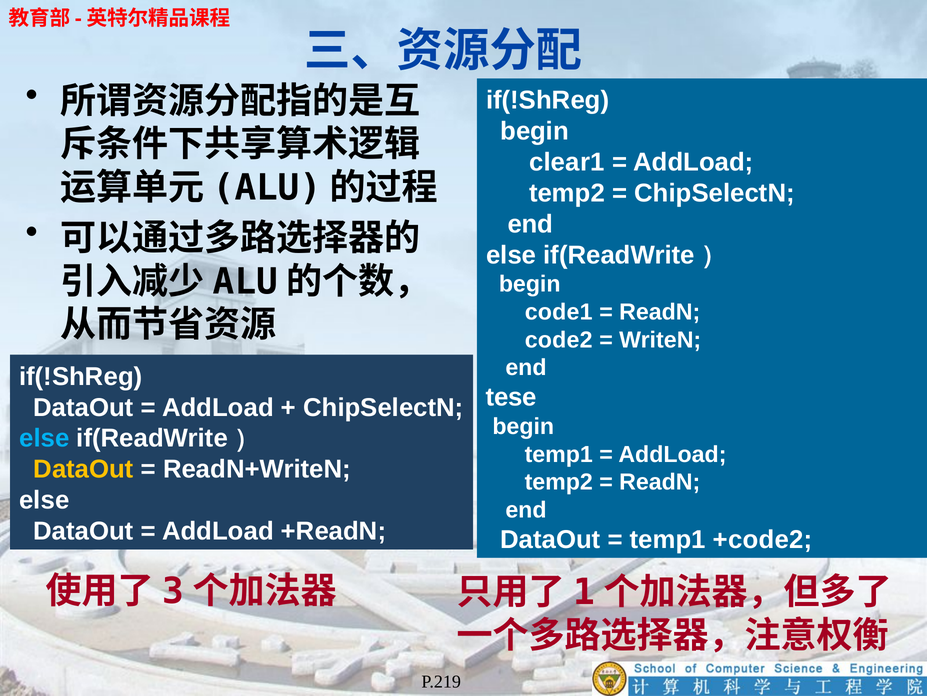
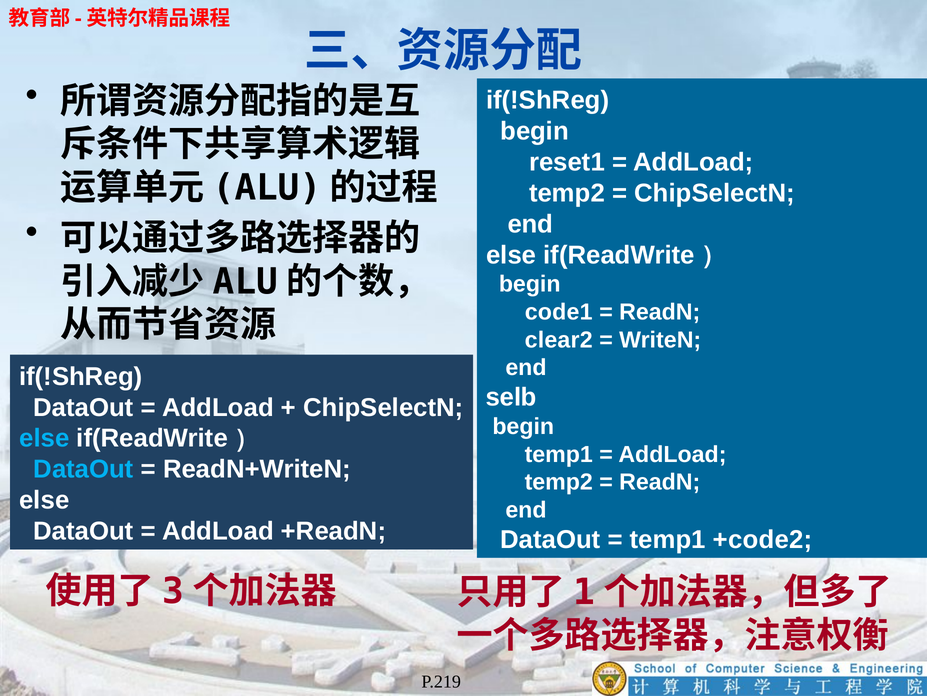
clear1: clear1 -> reset1
code2: code2 -> clear2
tese: tese -> selb
DataOut at (83, 469) colour: yellow -> light blue
